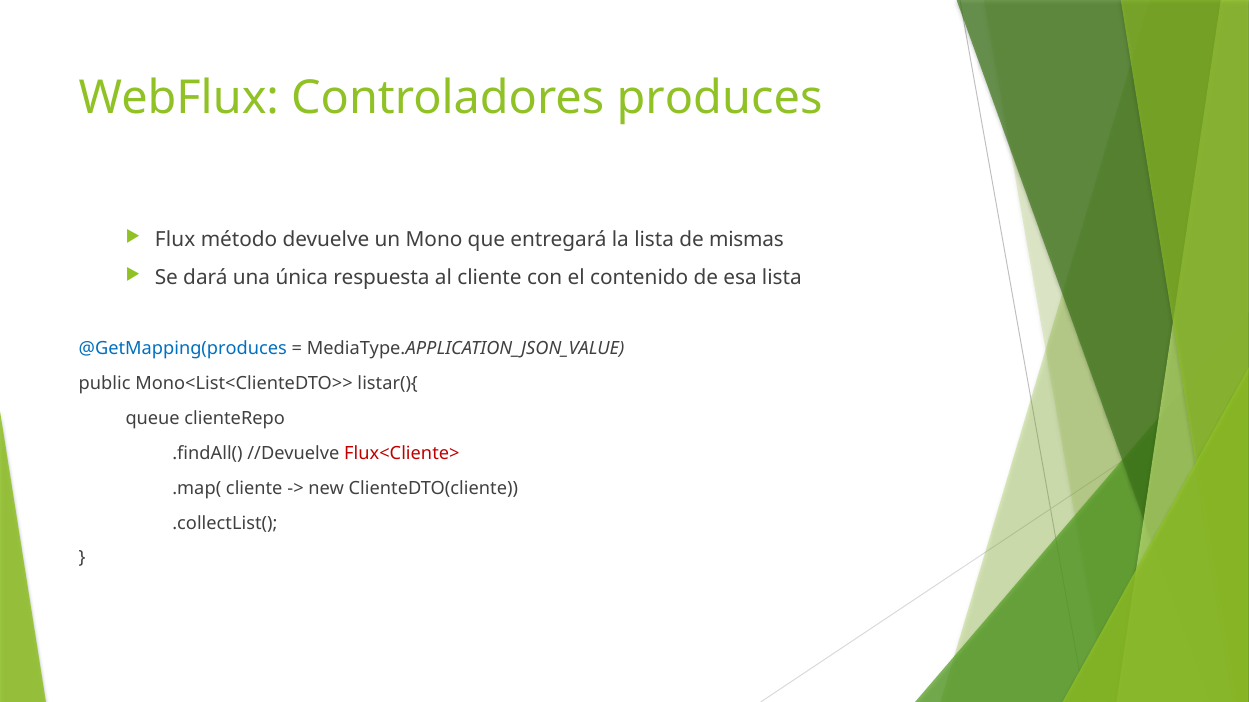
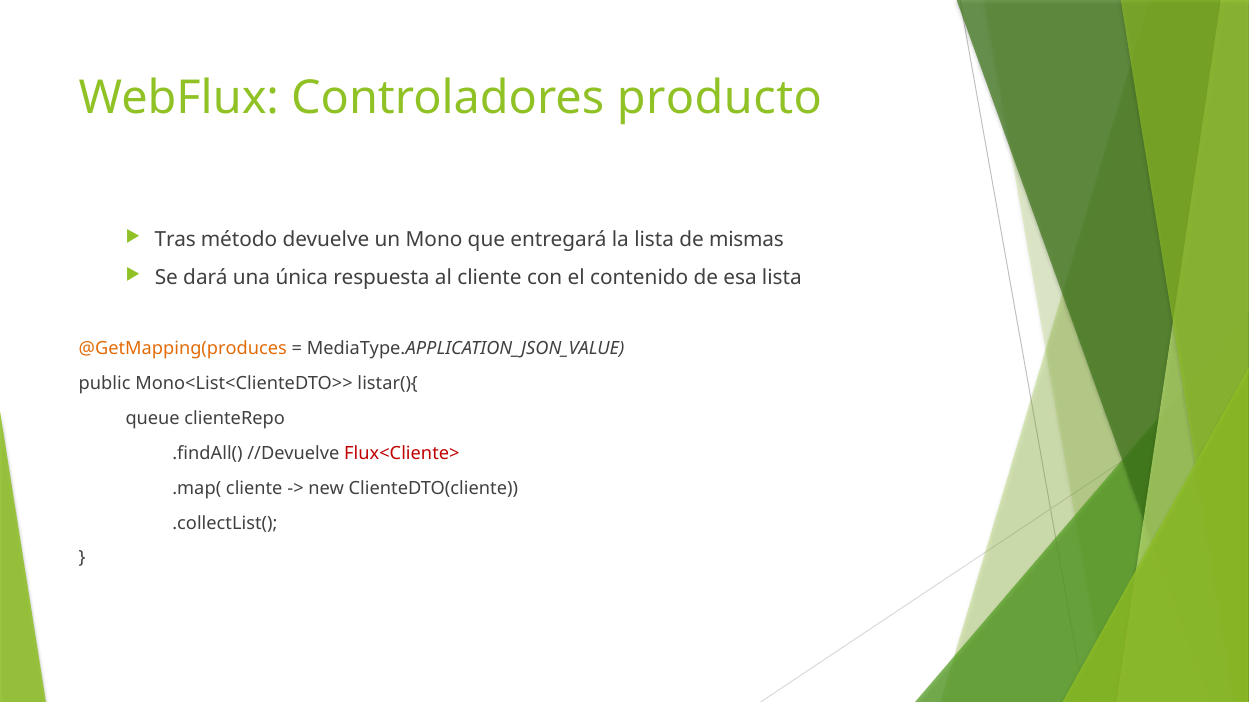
produces: produces -> producto
Flux: Flux -> Tras
@GetMapping(produces colour: blue -> orange
